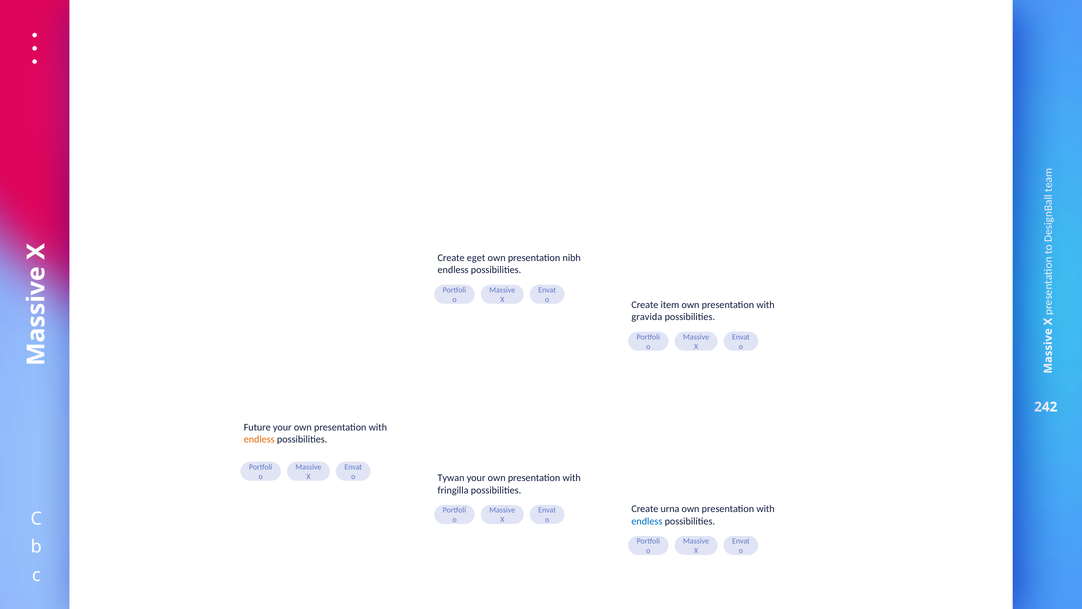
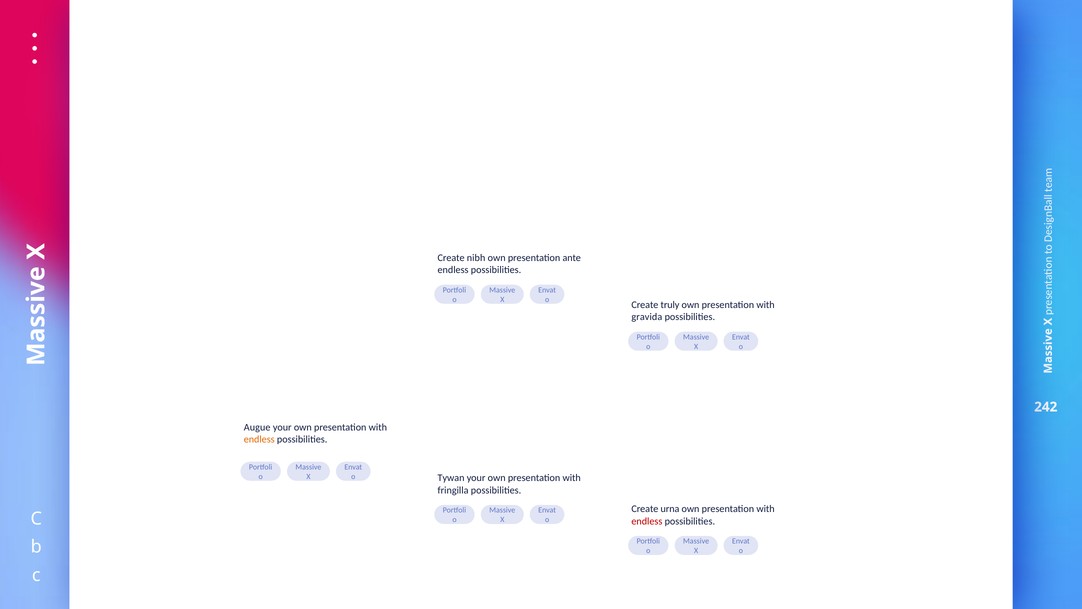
eget: eget -> nibh
nibh: nibh -> ante
item: item -> truly
Future: Future -> Augue
endless at (647, 521) colour: blue -> red
